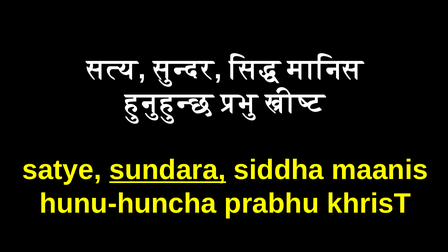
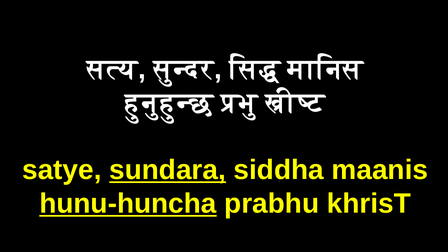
hunu-huncha underline: none -> present
